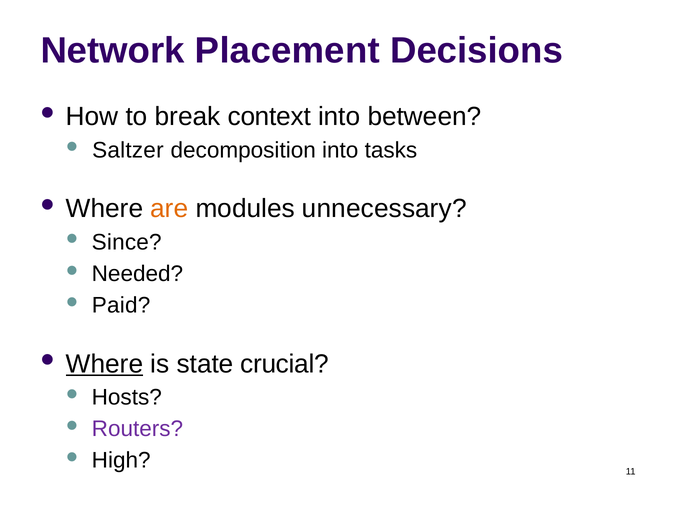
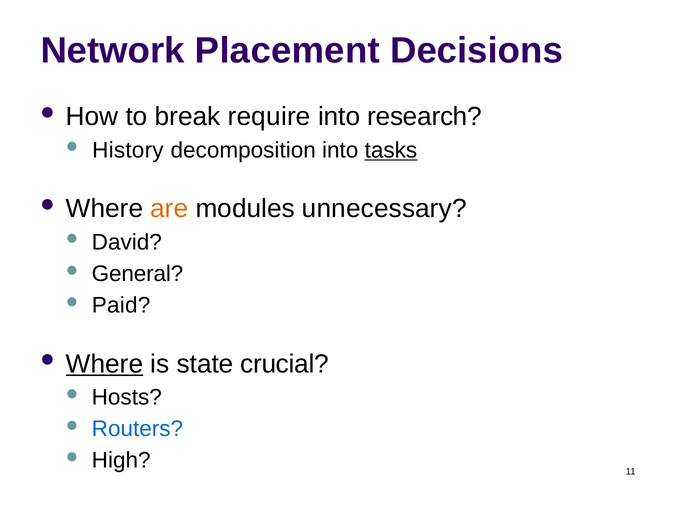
context: context -> require
between: between -> research
Saltzer: Saltzer -> History
tasks underline: none -> present
Since: Since -> David
Needed: Needed -> General
Routers colour: purple -> blue
